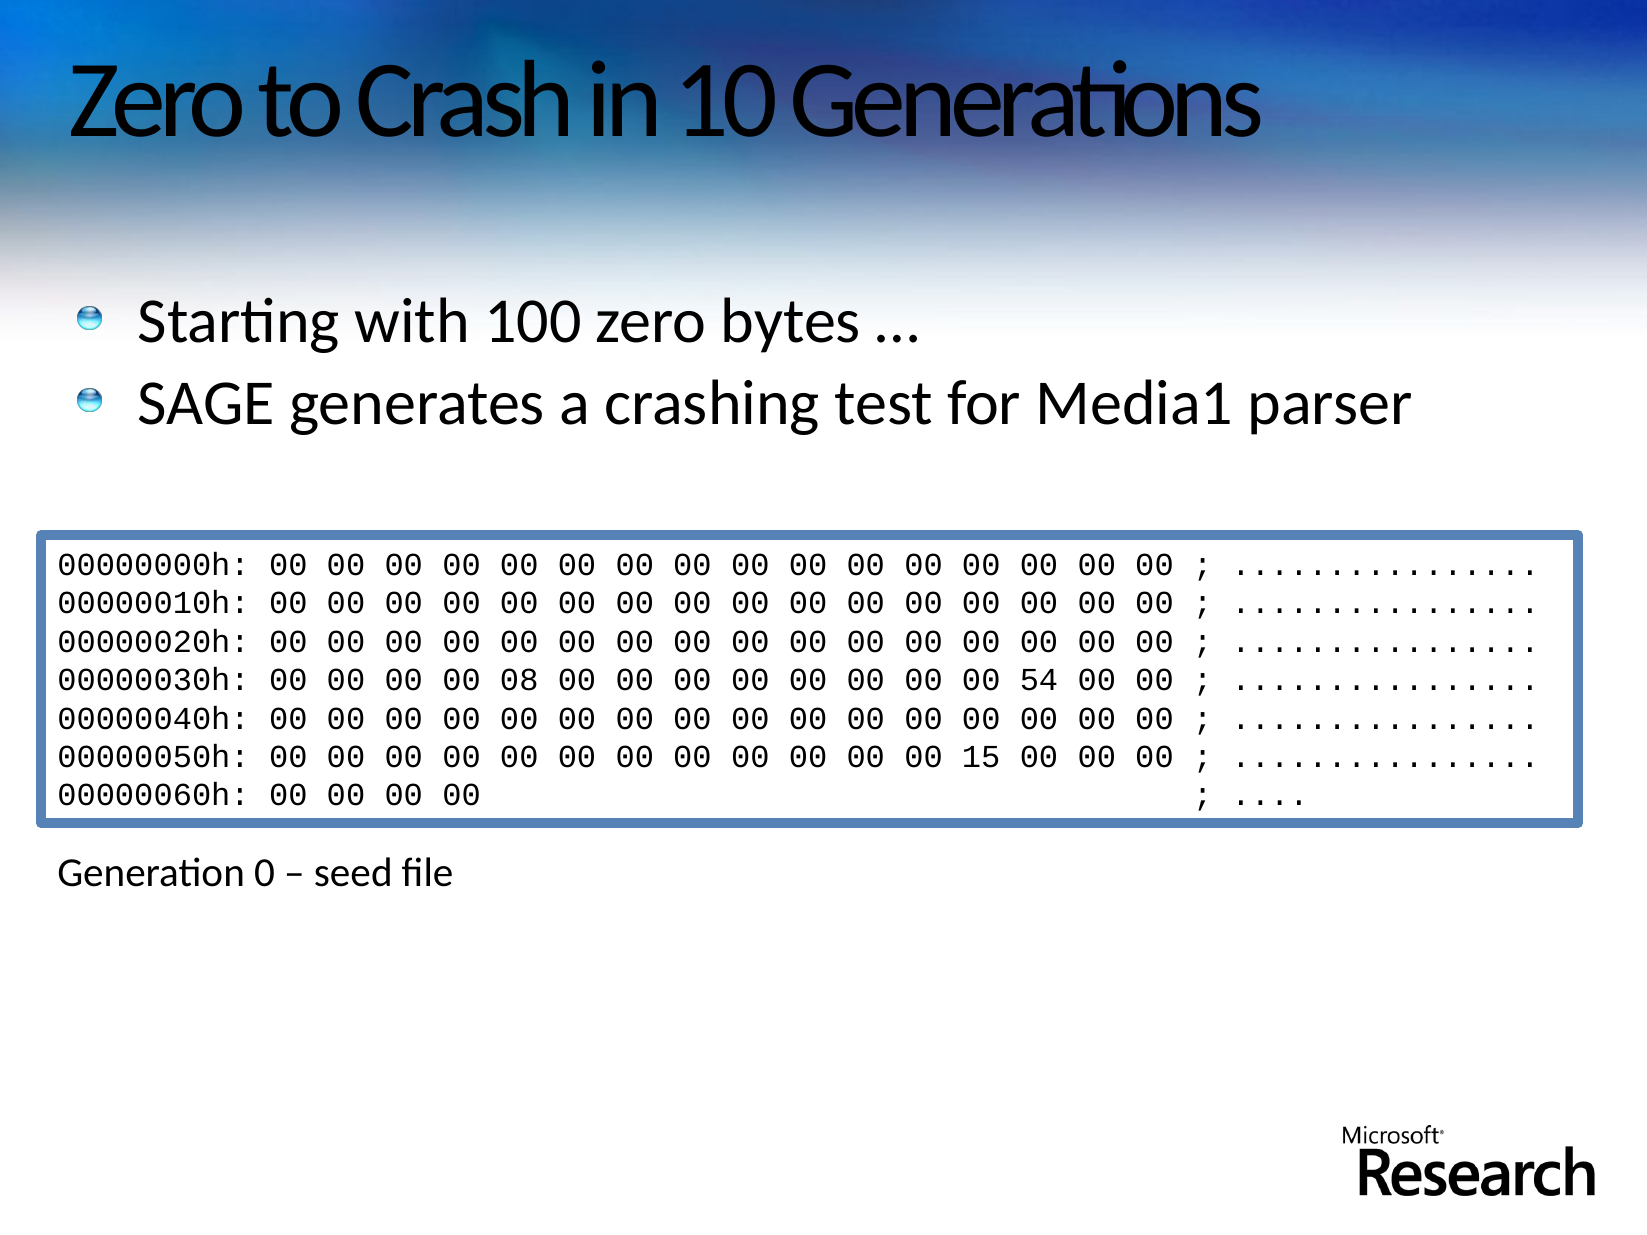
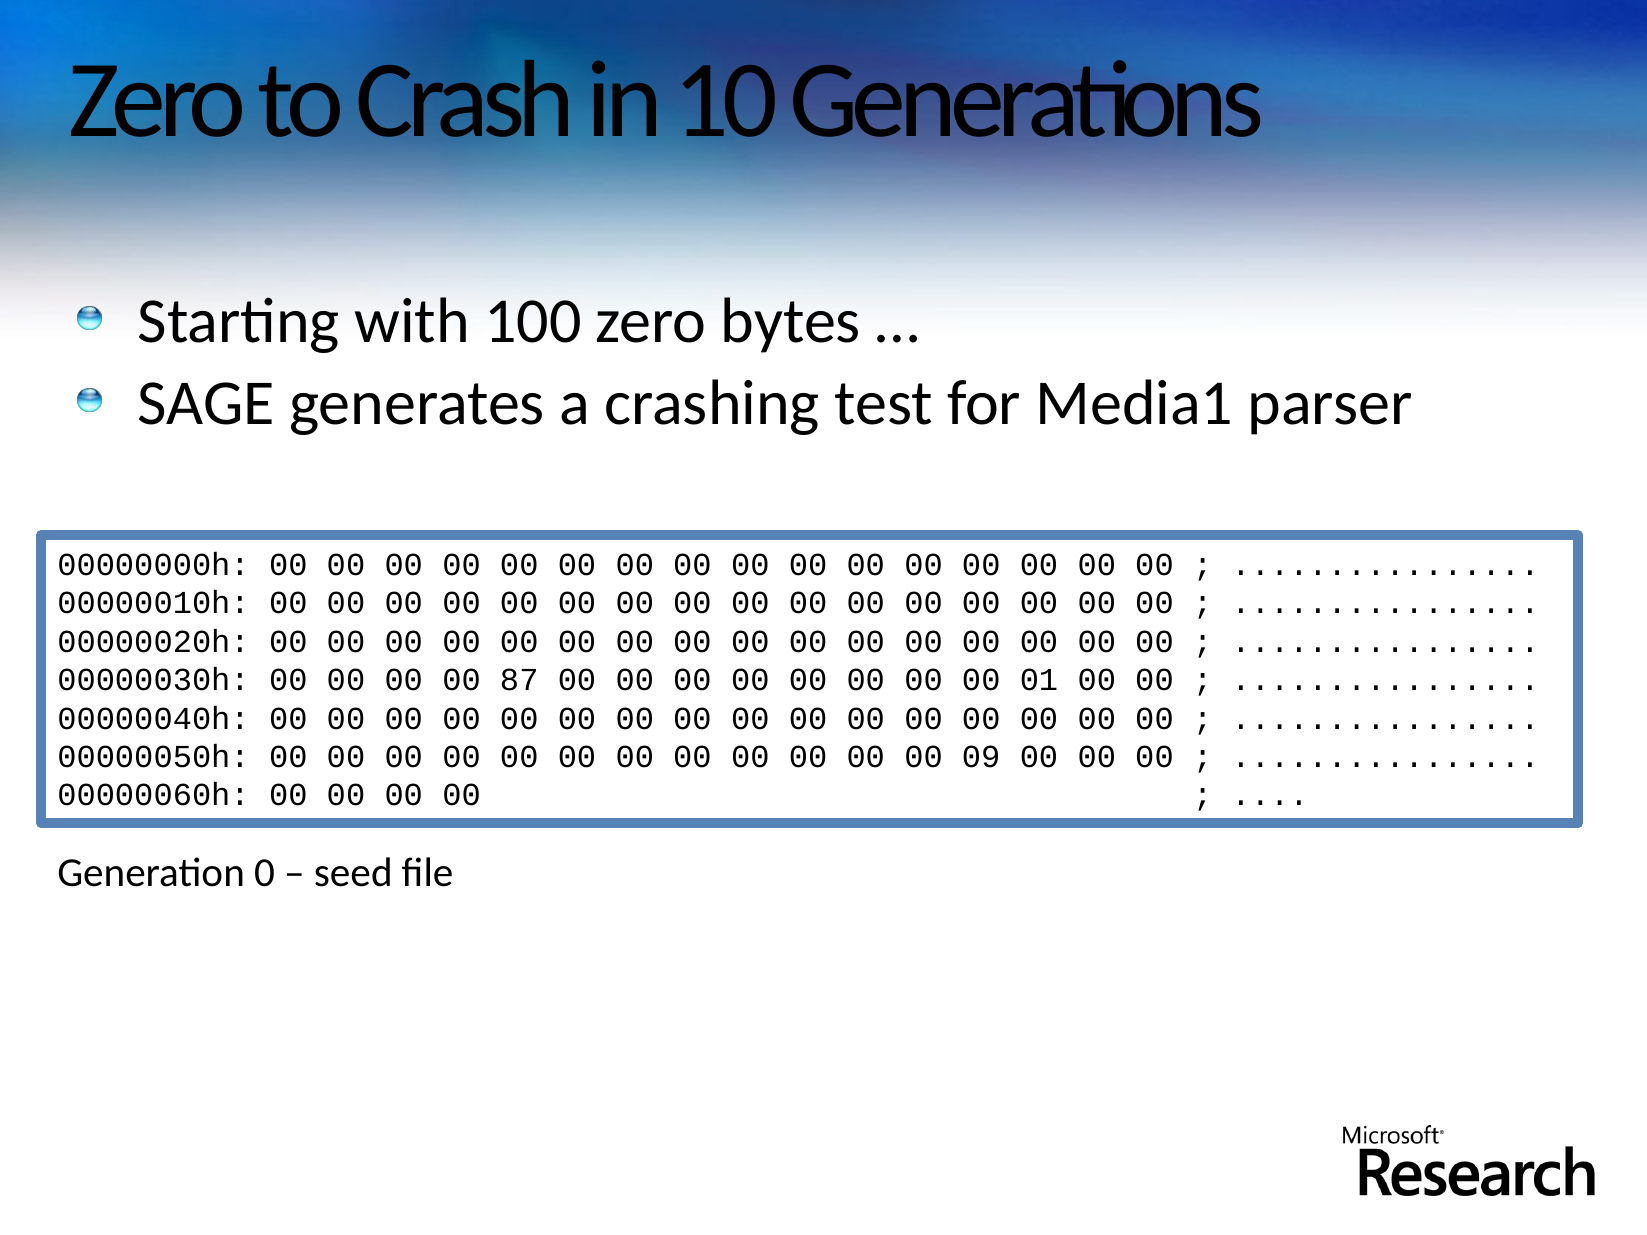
08: 08 -> 87
54: 54 -> 01
15: 15 -> 09
